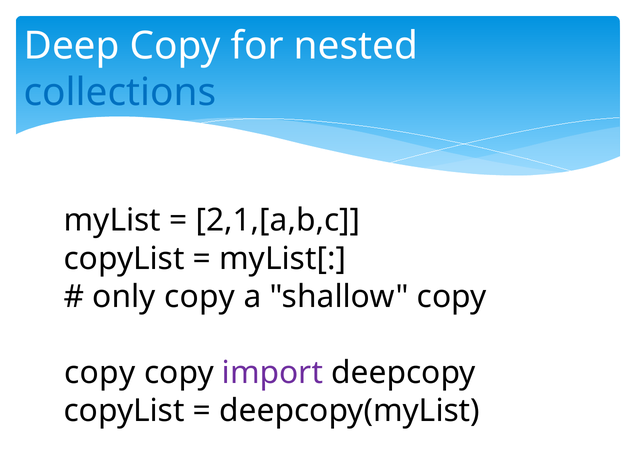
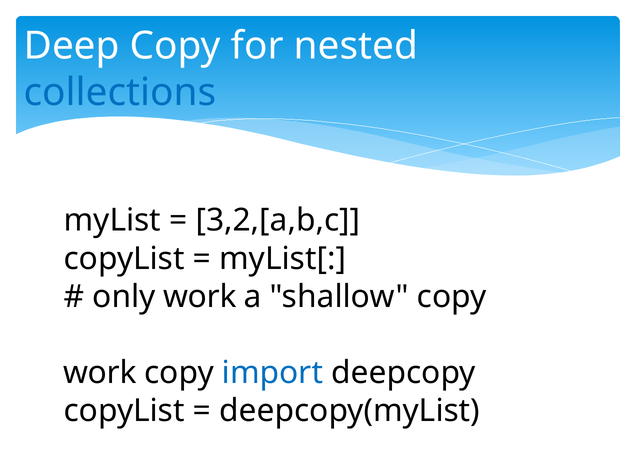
2,1,[a,b,c: 2,1,[a,b,c -> 3,2,[a,b,c
only copy: copy -> work
copy at (100, 373): copy -> work
import colour: purple -> blue
